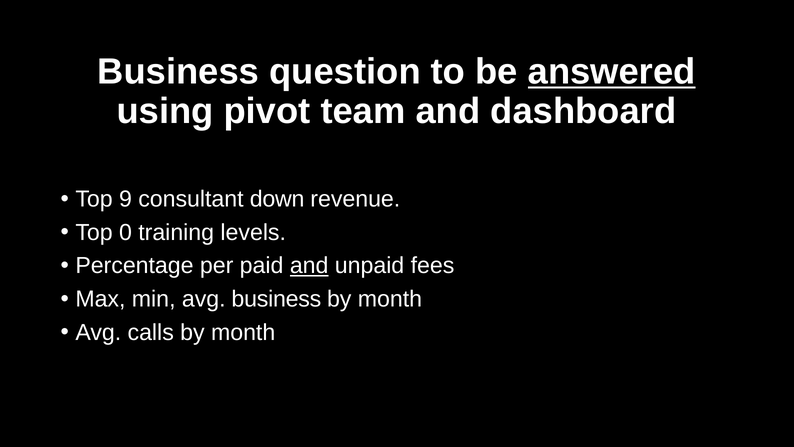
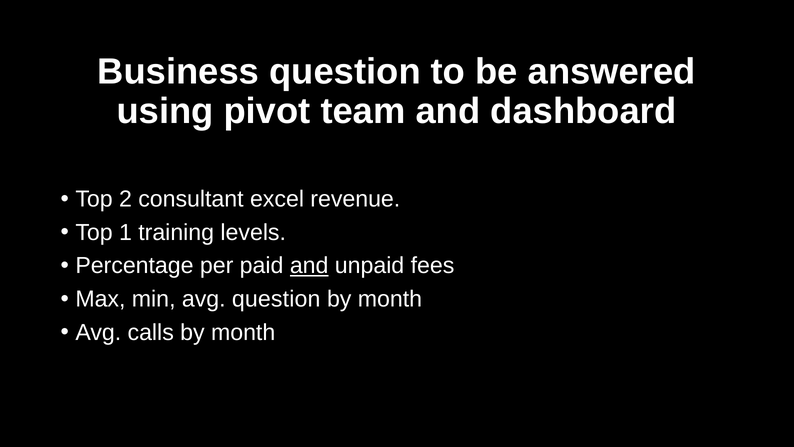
answered underline: present -> none
9: 9 -> 2
down: down -> excel
0: 0 -> 1
avg business: business -> question
